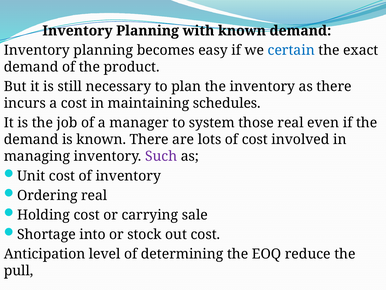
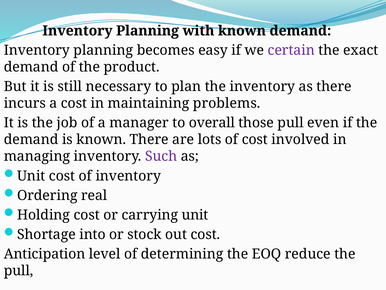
certain colour: blue -> purple
schedules: schedules -> problems
system: system -> overall
those real: real -> pull
carrying sale: sale -> unit
